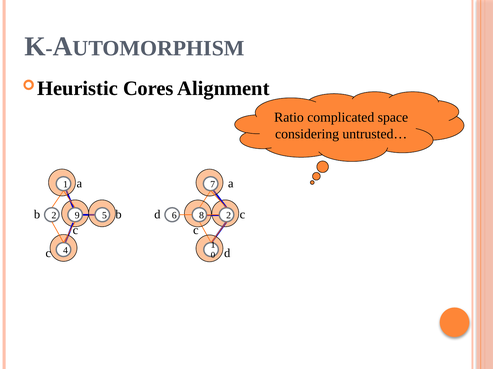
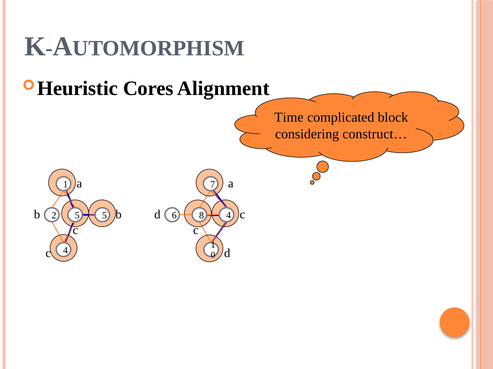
Ratio: Ratio -> Time
space: space -> block
untrusted…: untrusted… -> construct…
2 9: 9 -> 5
8 2: 2 -> 4
